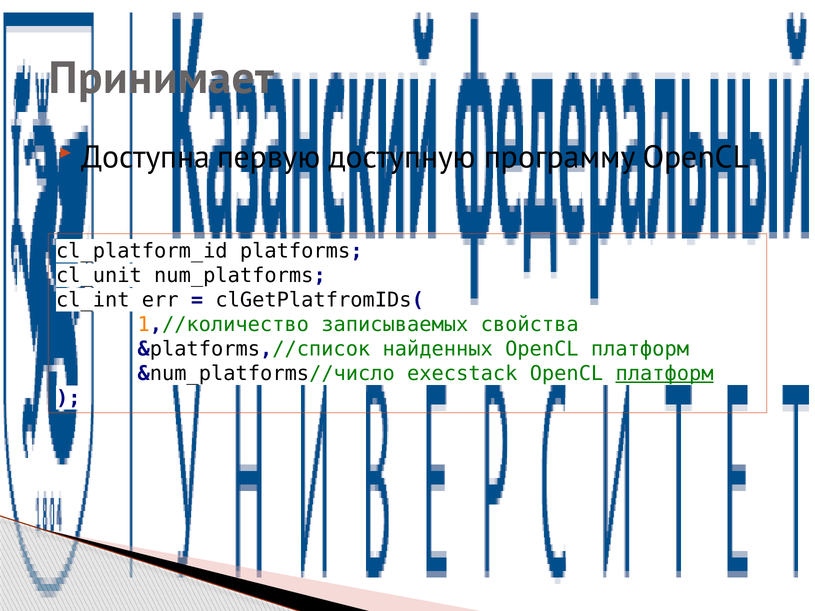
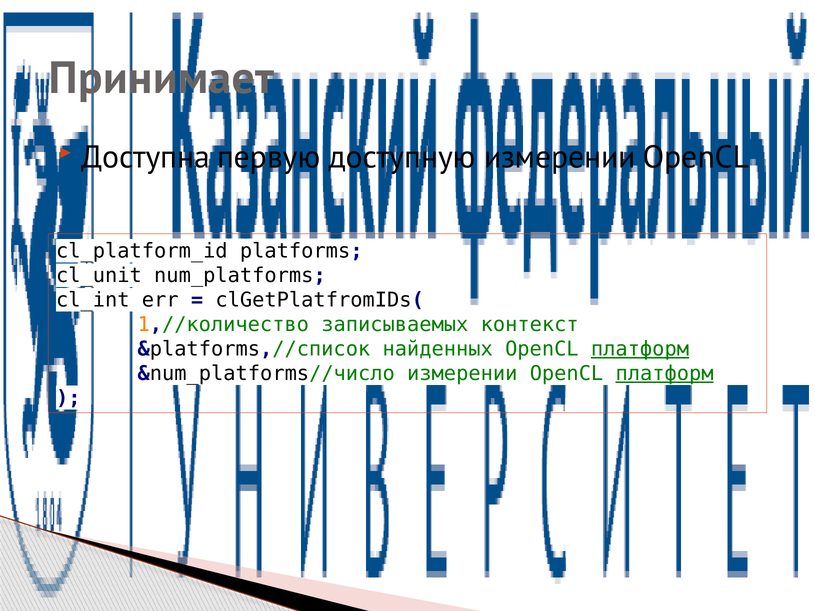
доступную программу: программу -> измерении
свойства: свойства -> контекст
платформ at (640, 349) underline: none -> present
&num_platforms//число execstack: execstack -> измерении
